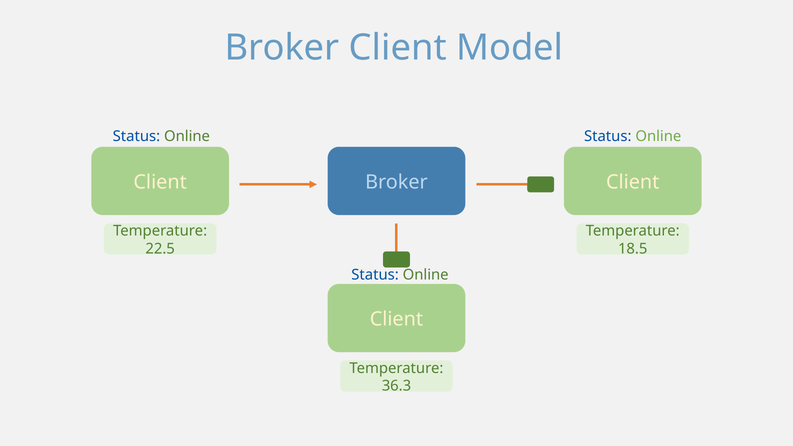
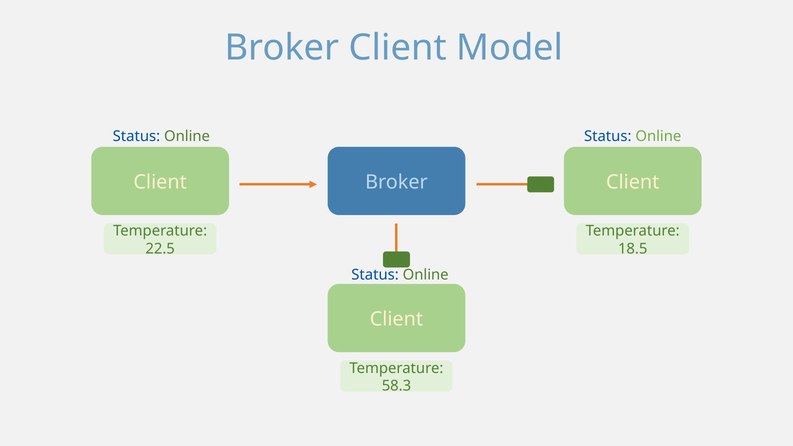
36.3: 36.3 -> 58.3
